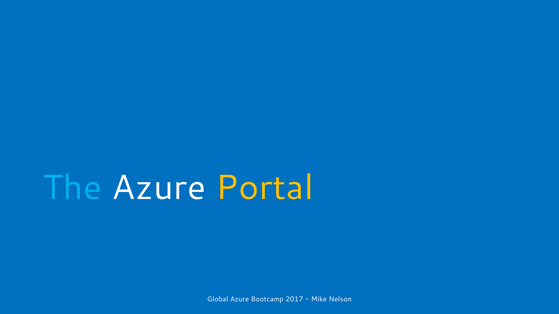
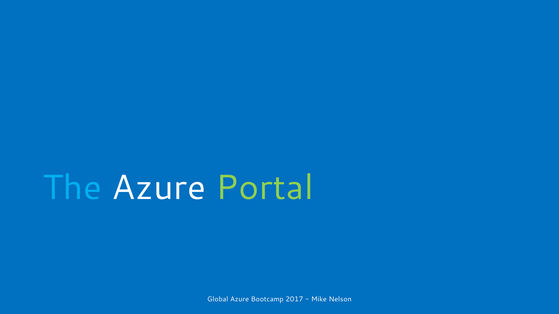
Portal colour: yellow -> light green
